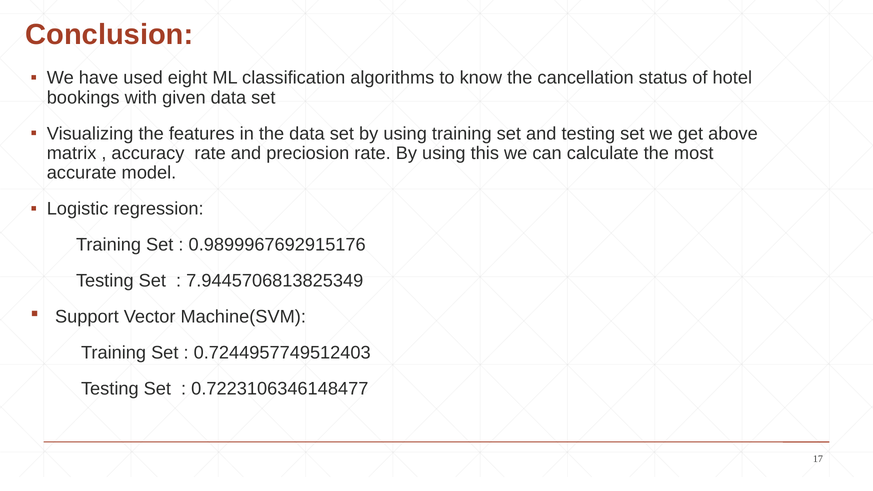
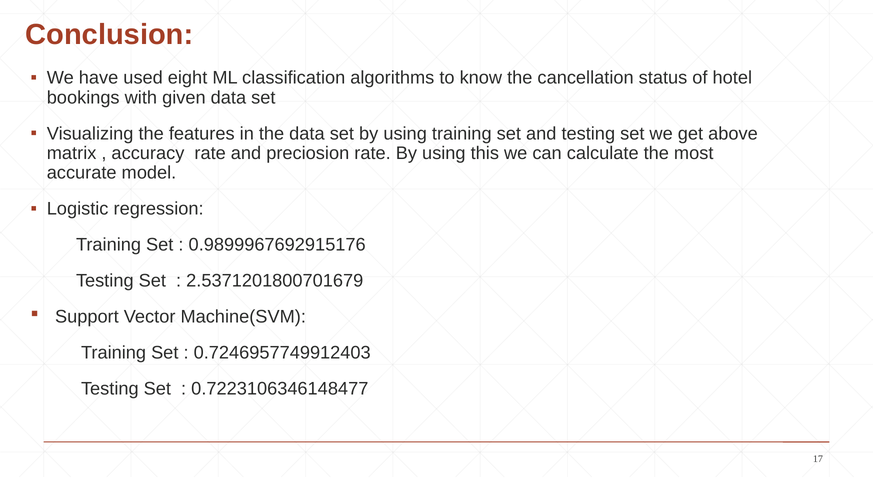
7.9445706813825349: 7.9445706813825349 -> 2.5371201800701679
0.7244957749512403: 0.7244957749512403 -> 0.7246957749912403
